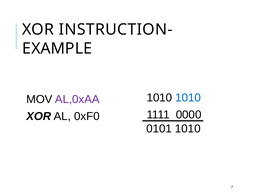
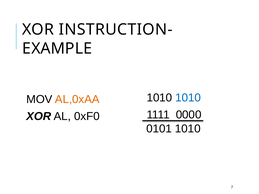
AL,0xAA colour: purple -> orange
